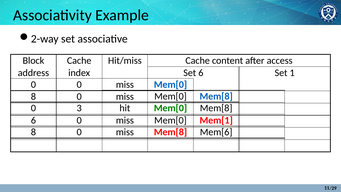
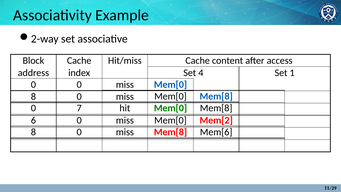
Set 6: 6 -> 4
3: 3 -> 7
Mem[1: Mem[1 -> Mem[2
